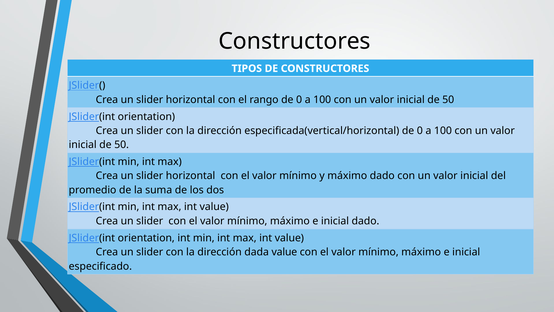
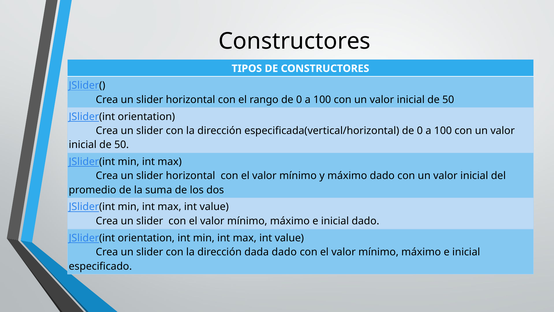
dada value: value -> dado
